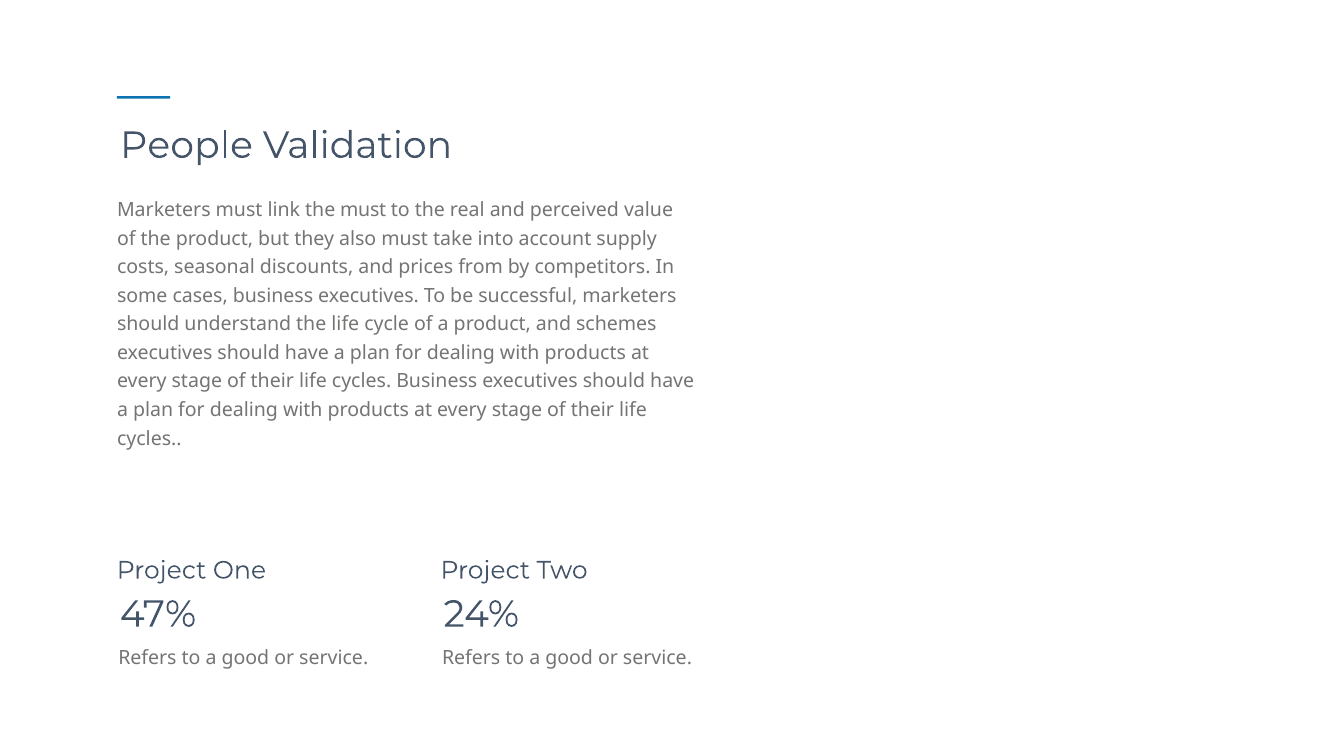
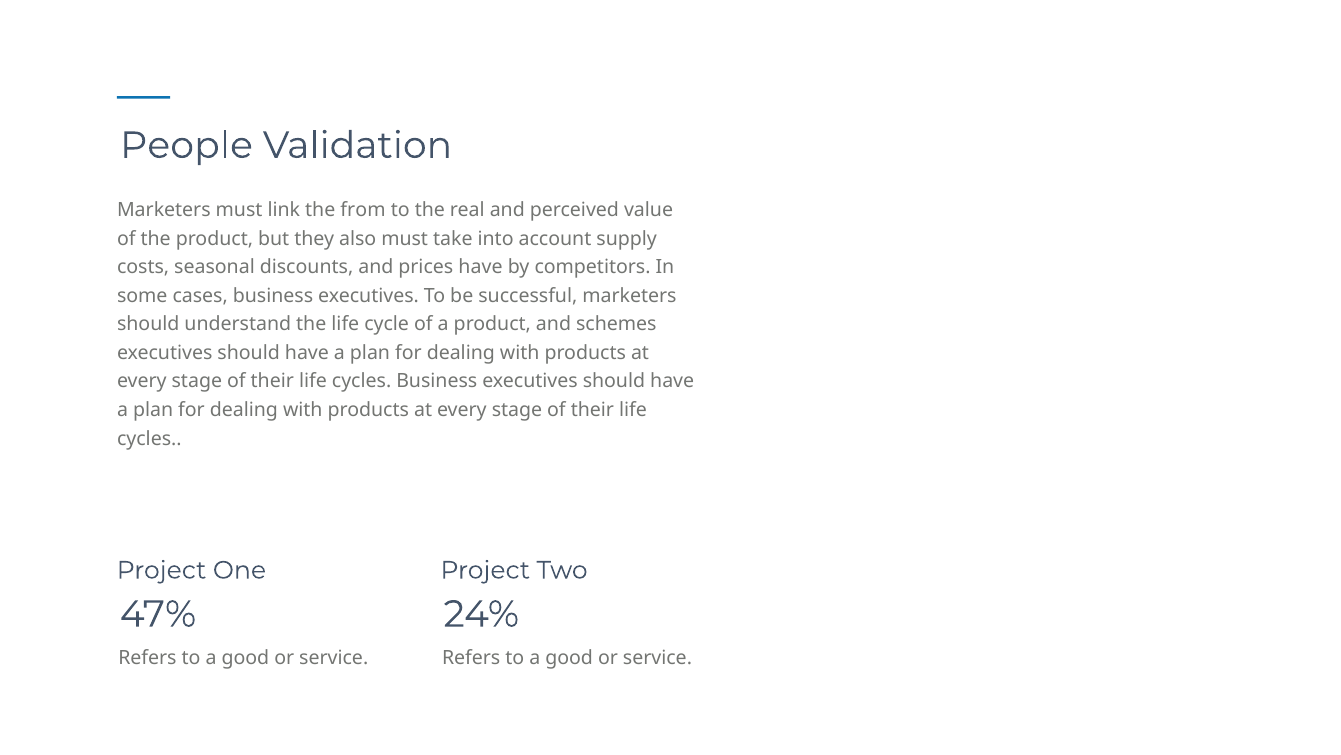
the must: must -> from
prices from: from -> have
